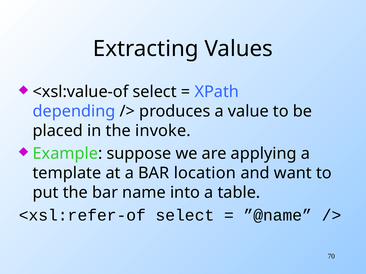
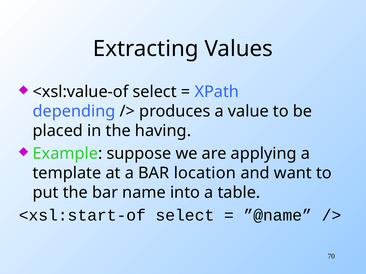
invoke: invoke -> having
<xsl:refer-of: <xsl:refer-of -> <xsl:start-of
